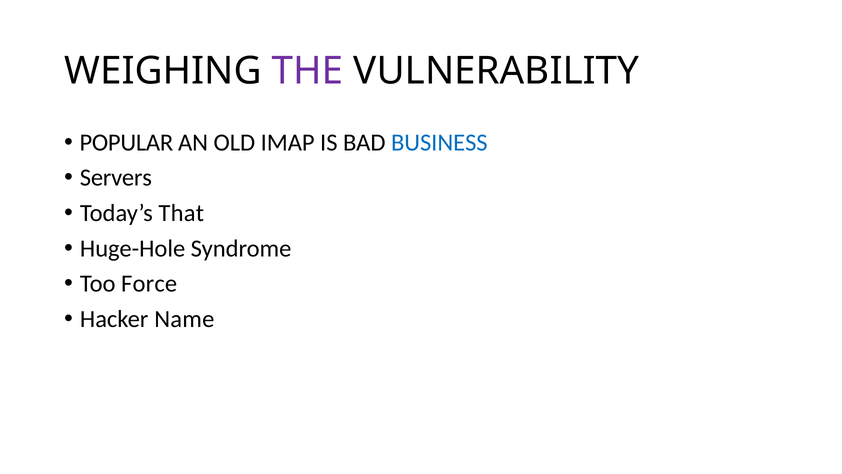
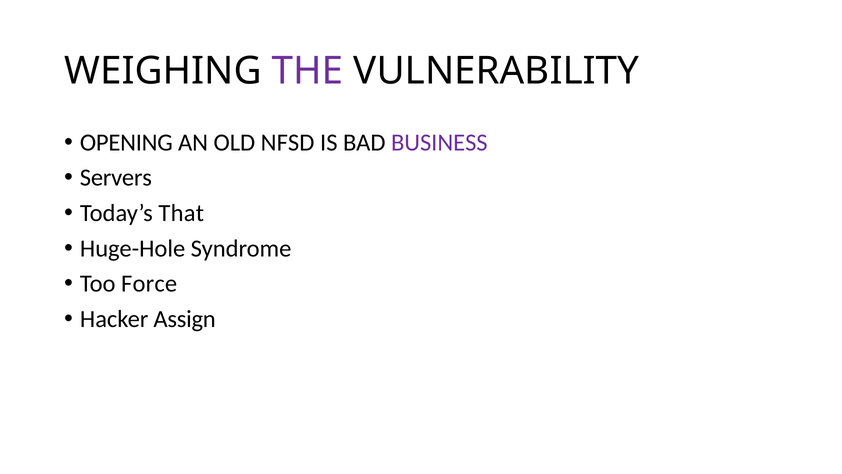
POPULAR: POPULAR -> OPENING
IMAP: IMAP -> NFSD
BUSINESS colour: blue -> purple
Name: Name -> Assign
